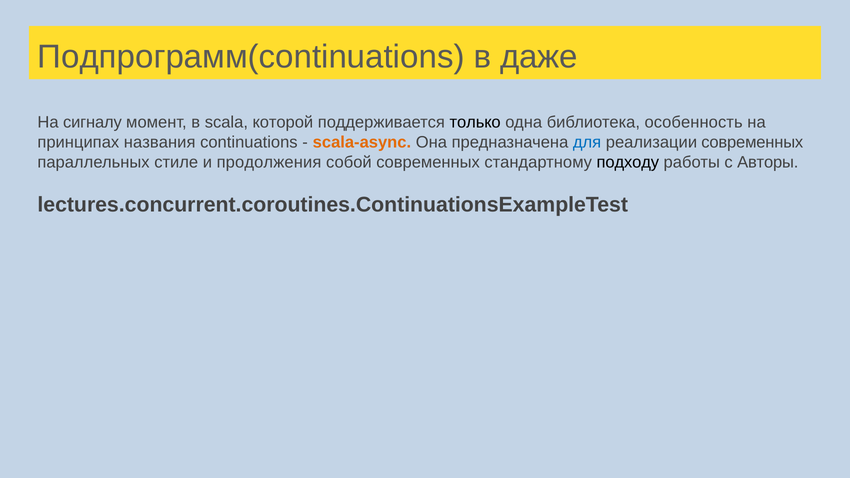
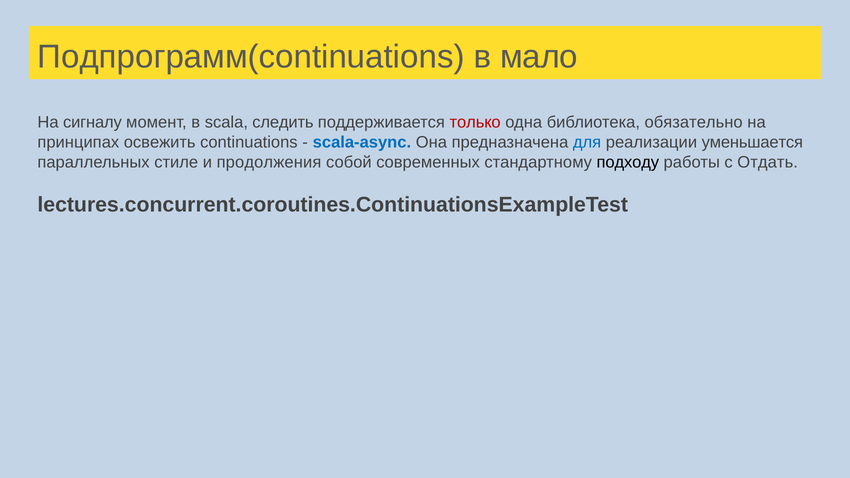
даже: даже -> мало
которой: которой -> следить
только colour: black -> red
особенность: особенность -> обязательно
названия: названия -> освежить
scala-async colour: orange -> blue
реализации современных: современных -> уменьшается
Авторы: Авторы -> Отдать
